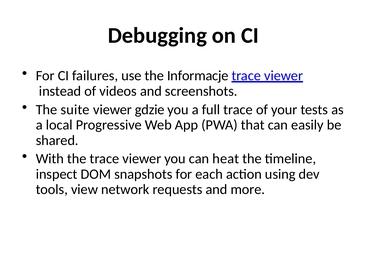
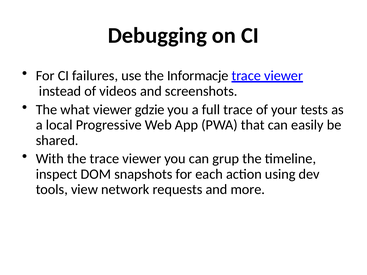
suite: suite -> what
heat: heat -> grup
